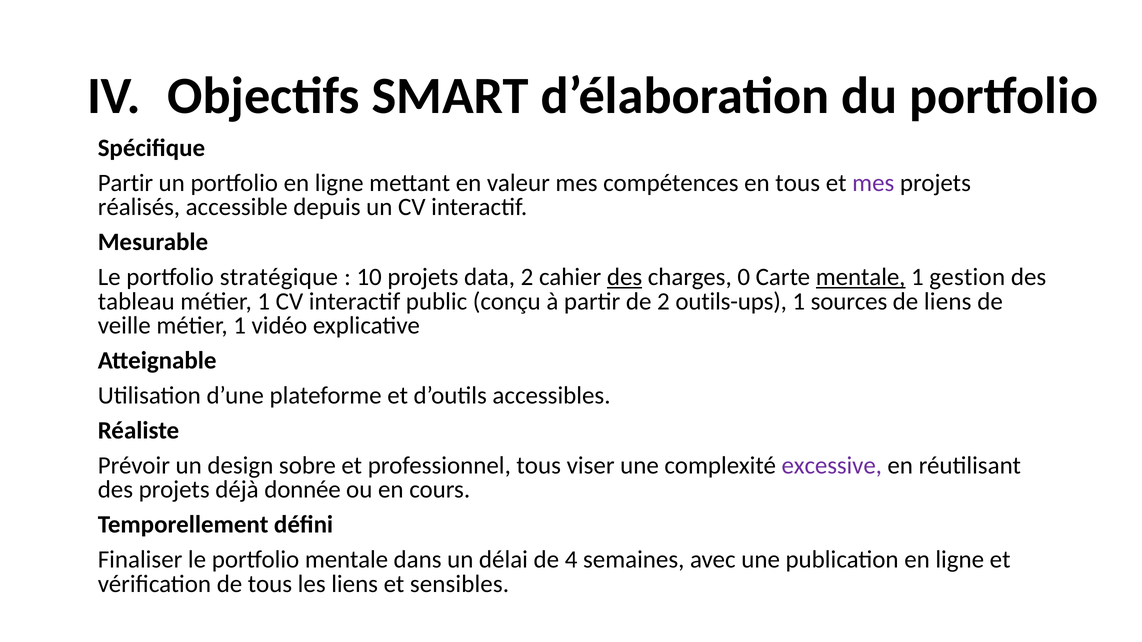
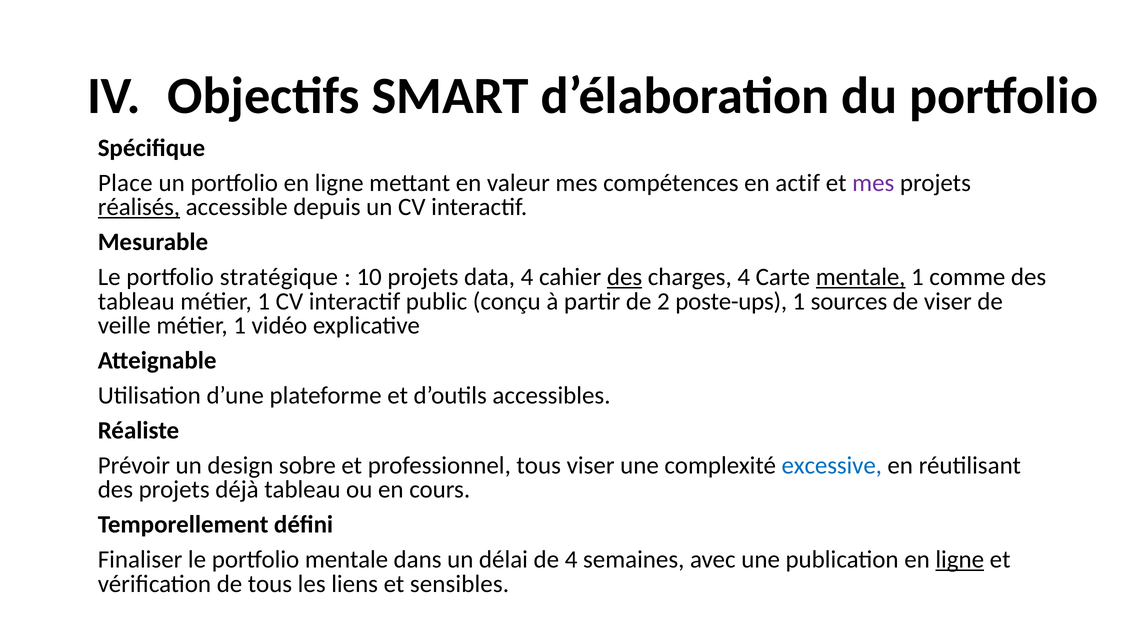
Partir at (125, 183): Partir -> Place
en tous: tous -> actif
réalisés underline: none -> present
data 2: 2 -> 4
charges 0: 0 -> 4
gestion: gestion -> comme
outils-ups: outils-ups -> poste-ups
de liens: liens -> viser
excessive colour: purple -> blue
déjà donnée: donnée -> tableau
ligne at (960, 560) underline: none -> present
